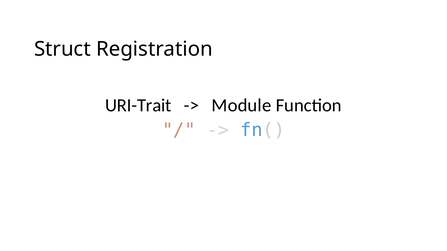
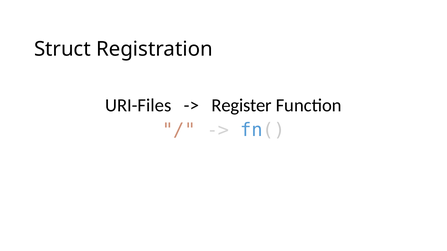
URI-Trait: URI-Trait -> URI-Files
Module: Module -> Register
